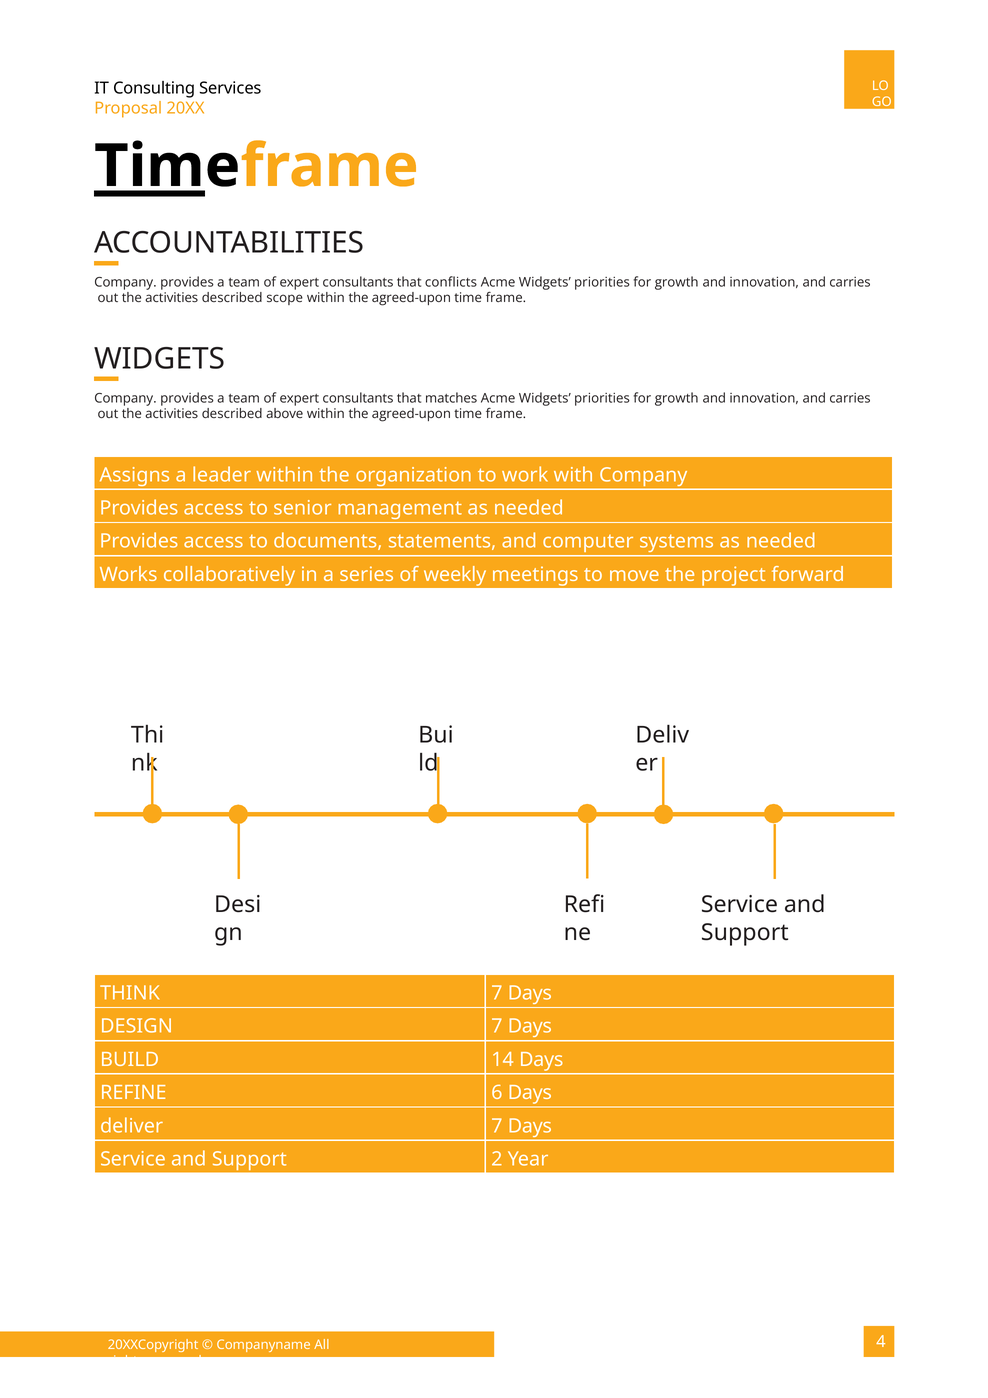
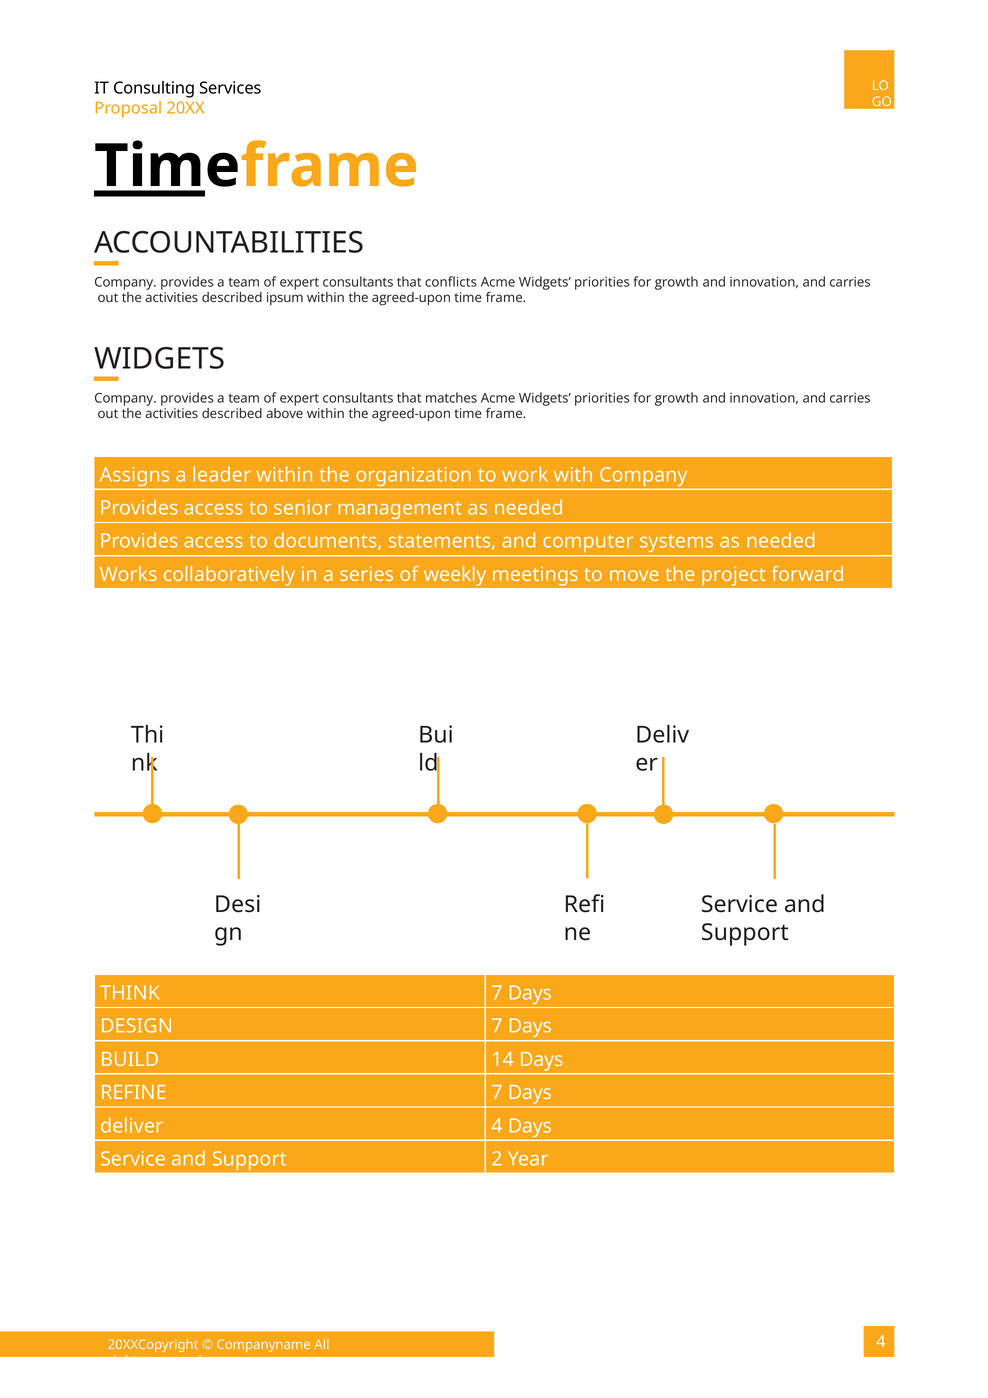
scope: scope -> ipsum
REFINE 6: 6 -> 7
deliver 7: 7 -> 4
